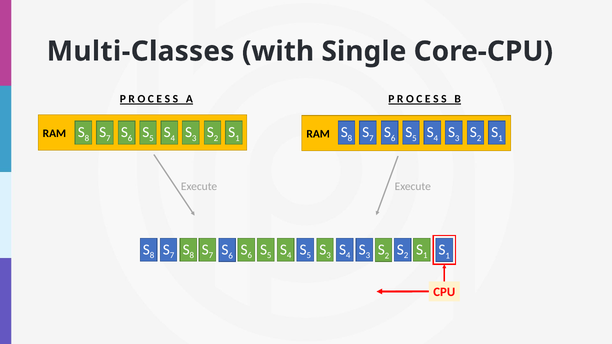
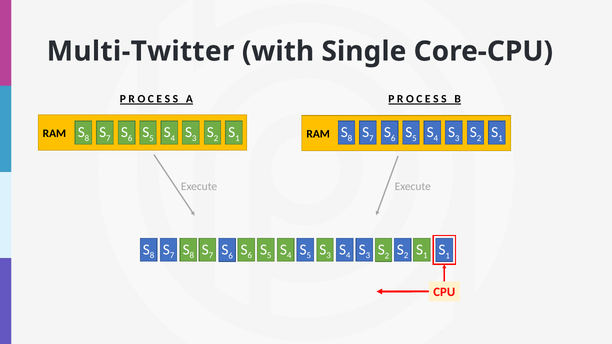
Multi-Classes: Multi-Classes -> Multi-Twitter
